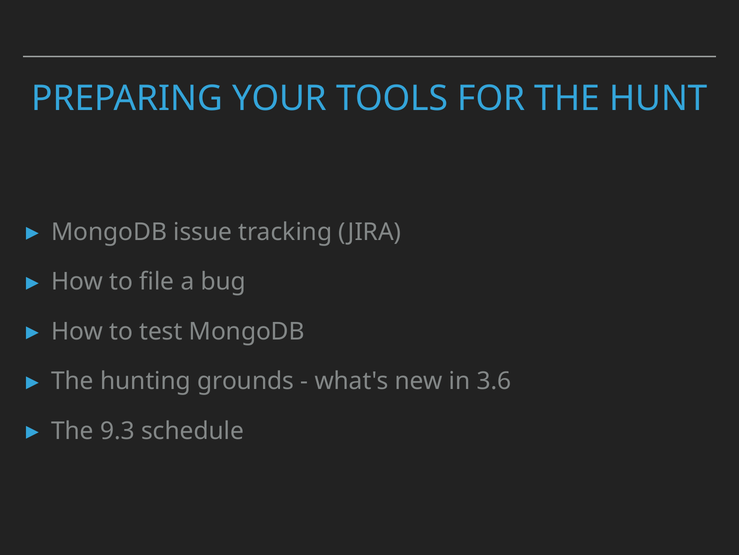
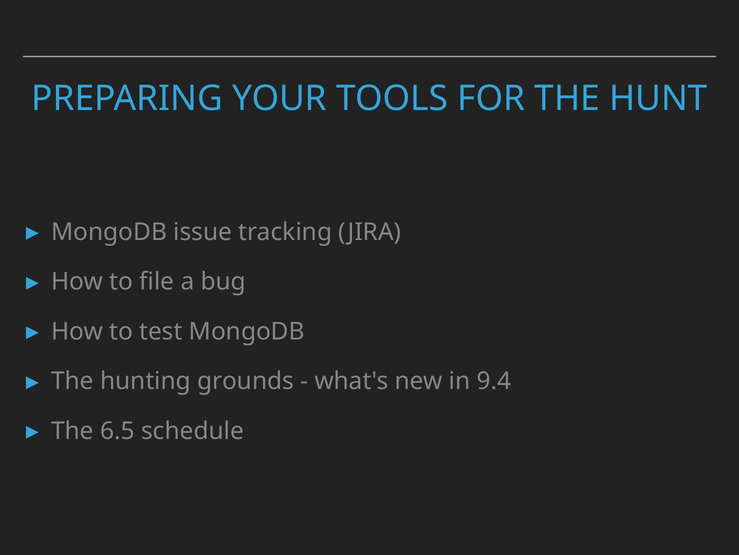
3.6: 3.6 -> 9.4
9.3: 9.3 -> 6.5
